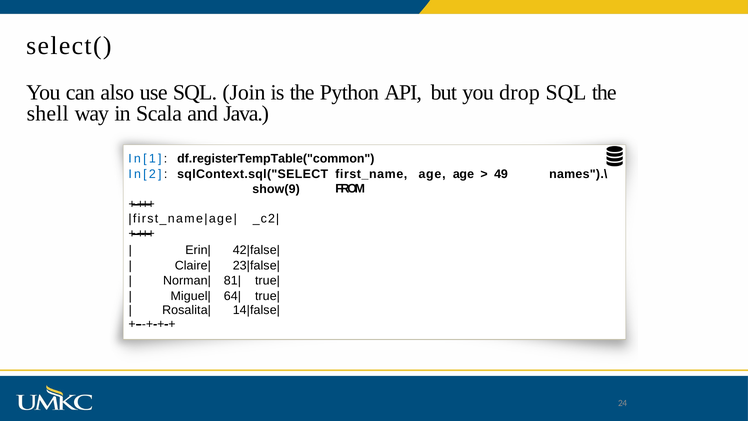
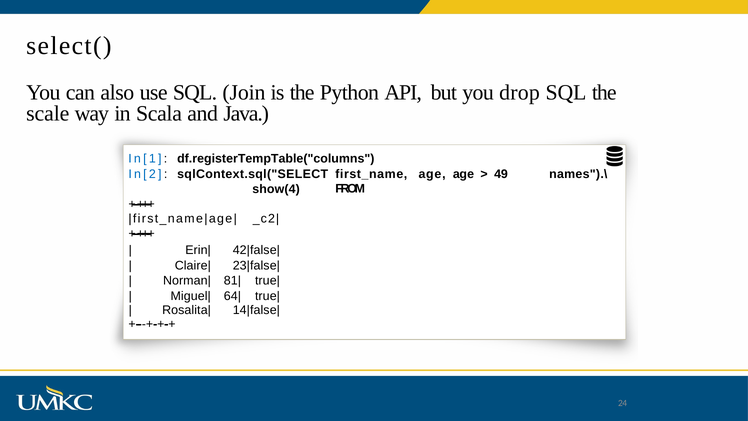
shell: shell -> scale
df.registerTempTable("common: df.registerTempTable("common -> df.registerTempTable("columns
show(9: show(9 -> show(4
